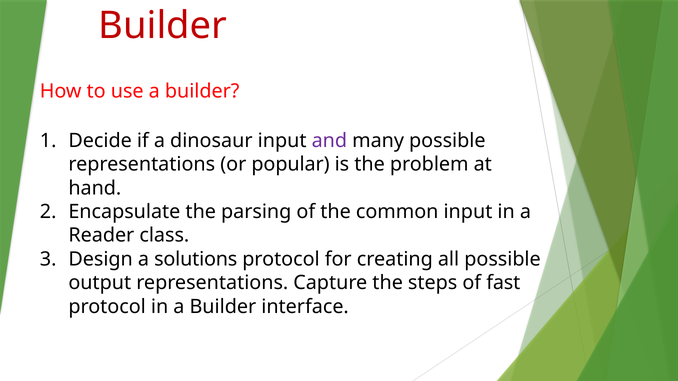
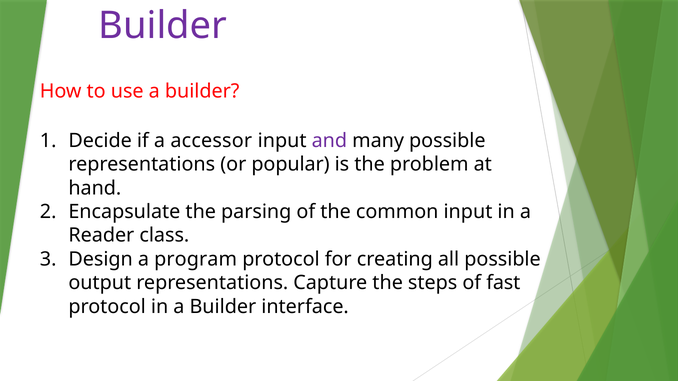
Builder at (163, 26) colour: red -> purple
dinosaur: dinosaur -> accessor
solutions: solutions -> program
